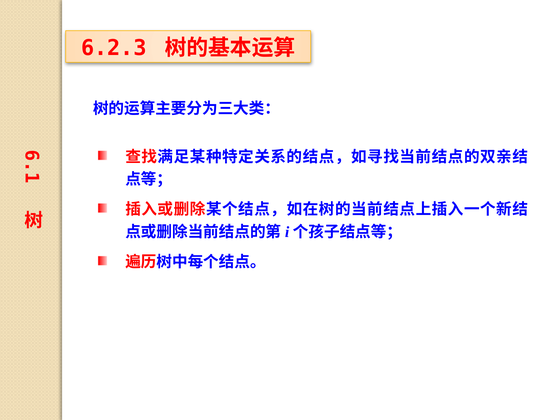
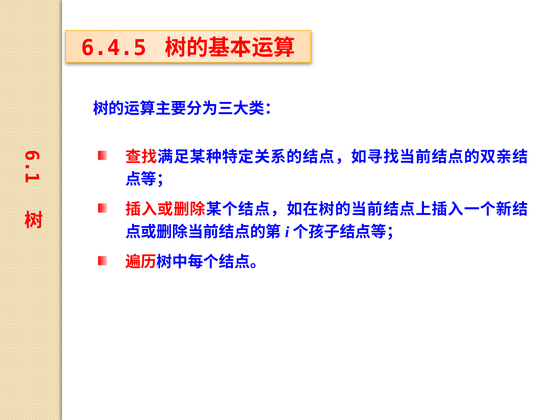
6.2.3: 6.2.3 -> 6.4.5
